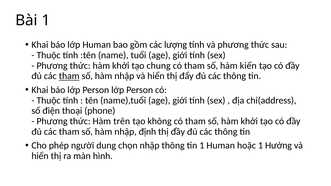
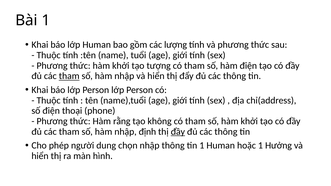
chung: chung -> tượng
hàm kiến: kiến -> điện
trên: trên -> rằng
đầy at (178, 132) underline: none -> present
